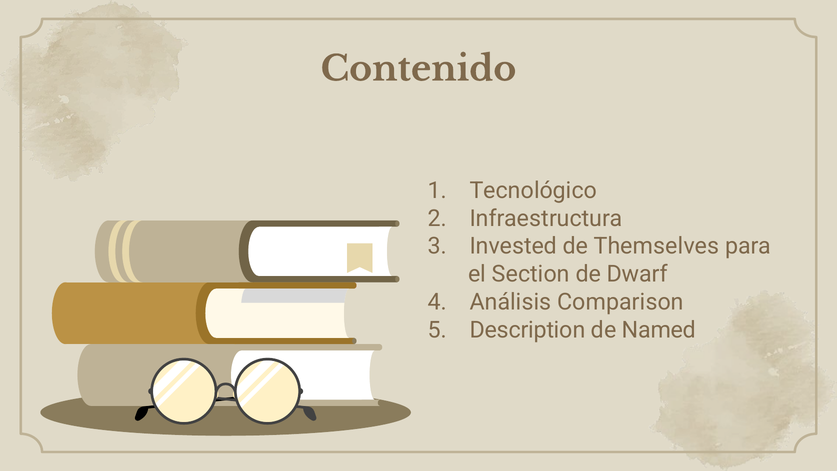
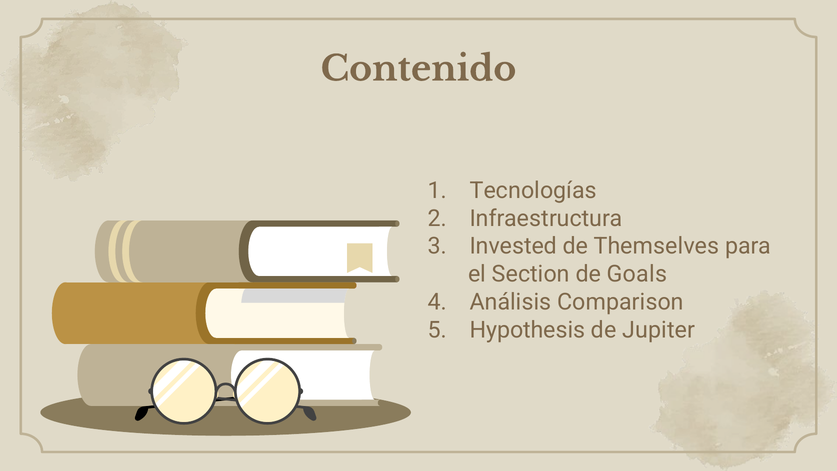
Tecnológico: Tecnológico -> Tecnologías
Dwarf: Dwarf -> Goals
Description: Description -> Hypothesis
Named: Named -> Jupiter
